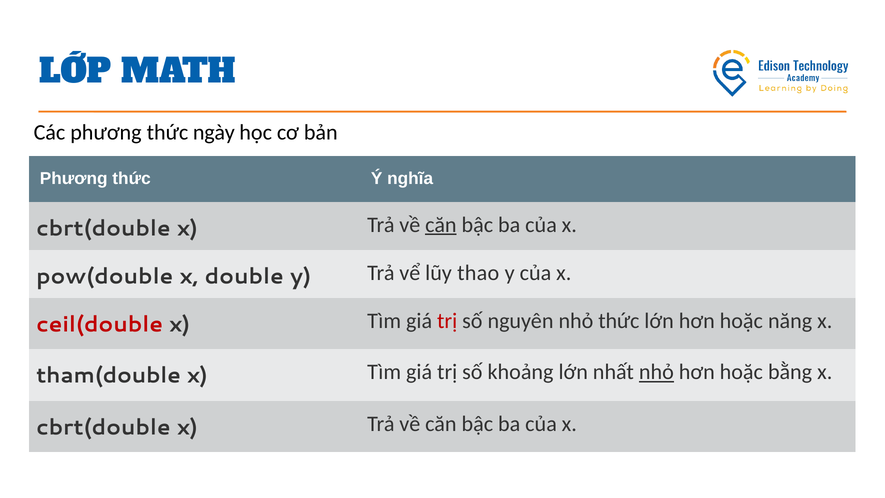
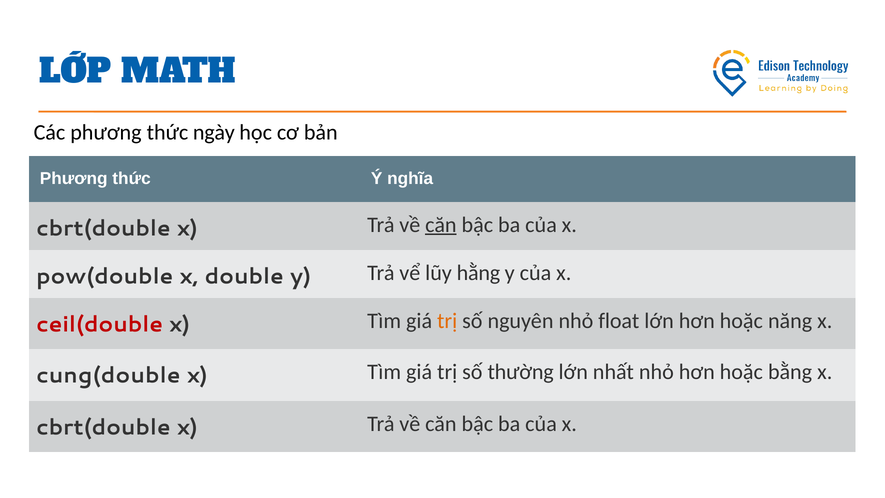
thao: thao -> hằng
trị at (447, 321) colour: red -> orange
nhỏ thức: thức -> float
tham(double: tham(double -> cung(double
khoảng: khoảng -> thường
nhỏ at (656, 372) underline: present -> none
